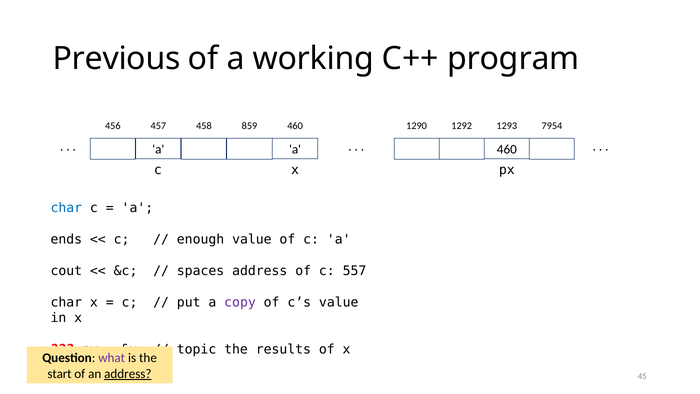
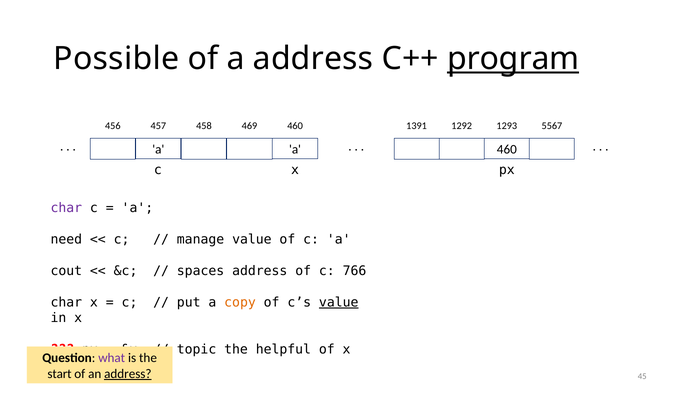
Previous: Previous -> Possible
a working: working -> address
program underline: none -> present
859: 859 -> 469
1290: 1290 -> 1391
7954: 7954 -> 5567
char at (66, 208) colour: blue -> purple
ends: ends -> need
enough: enough -> manage
557: 557 -> 766
copy colour: purple -> orange
value at (339, 302) underline: none -> present
results: results -> helpful
